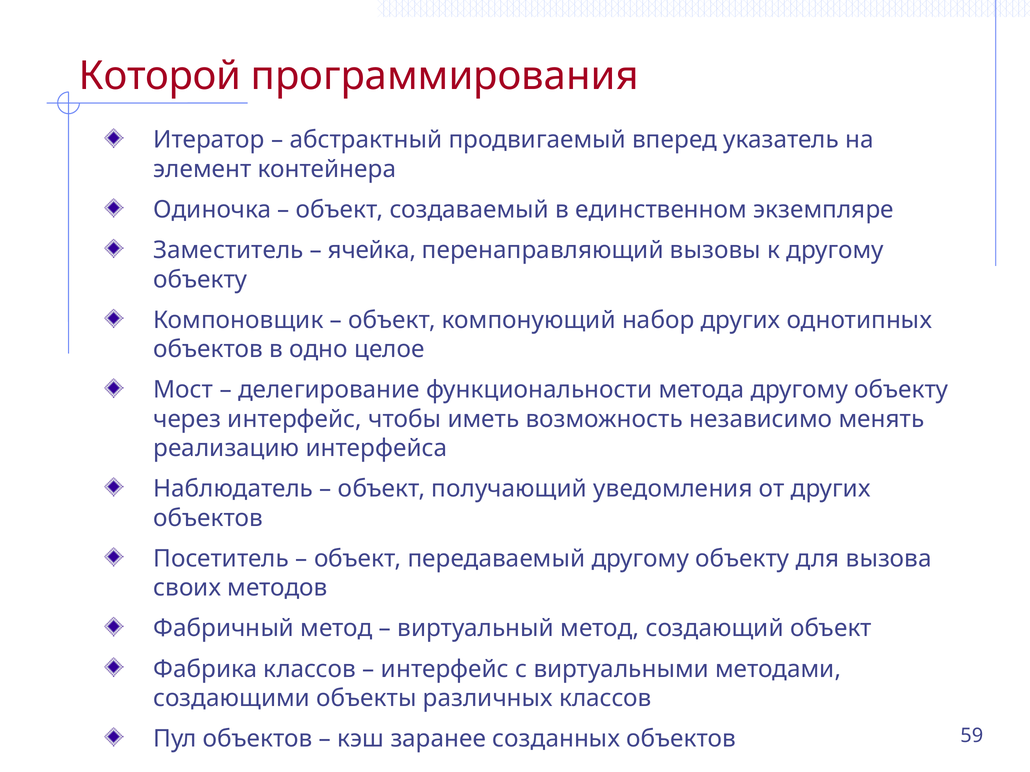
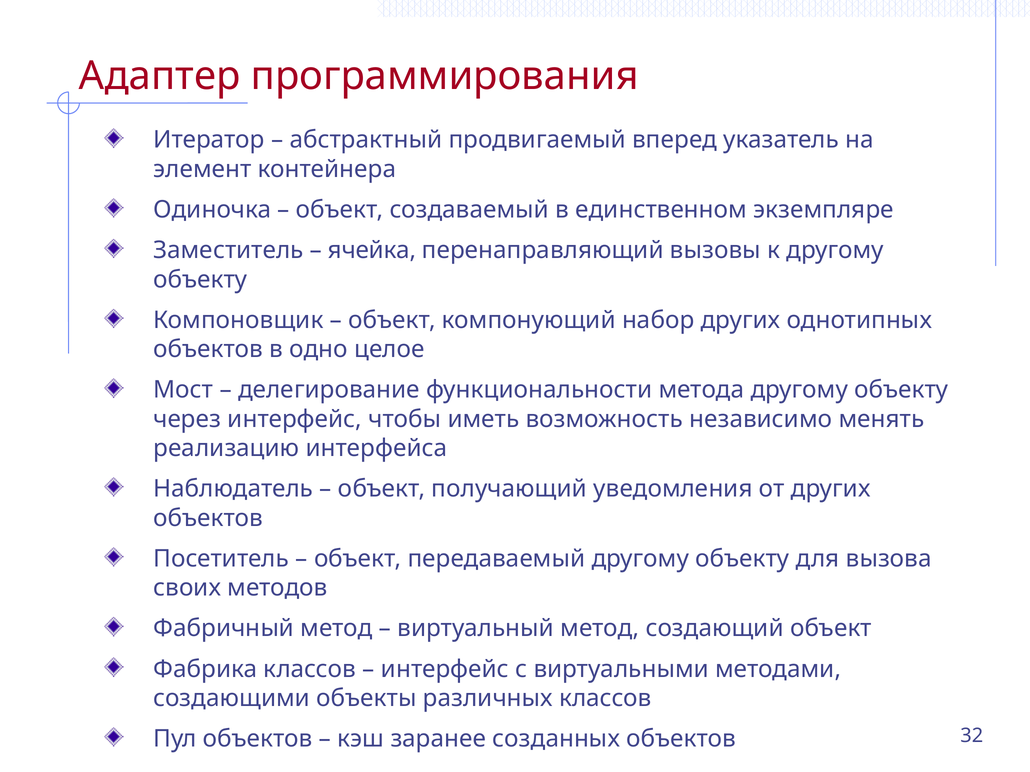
Которой: Которой -> Адаптер
59: 59 -> 32
